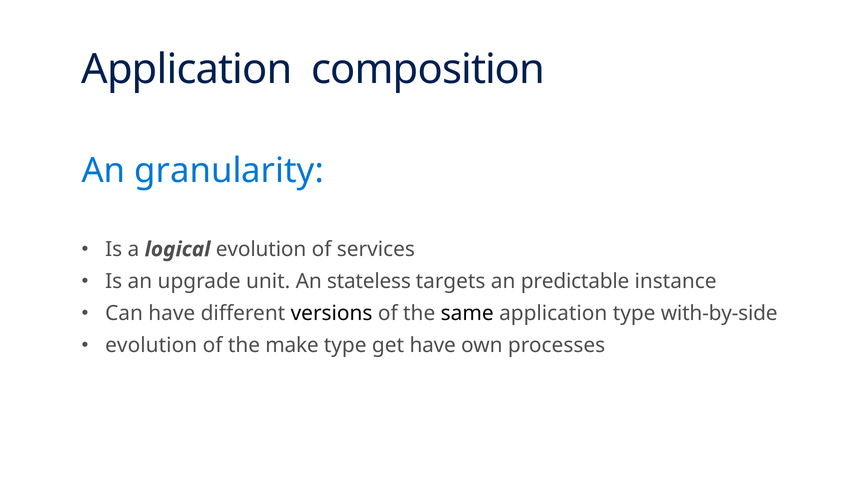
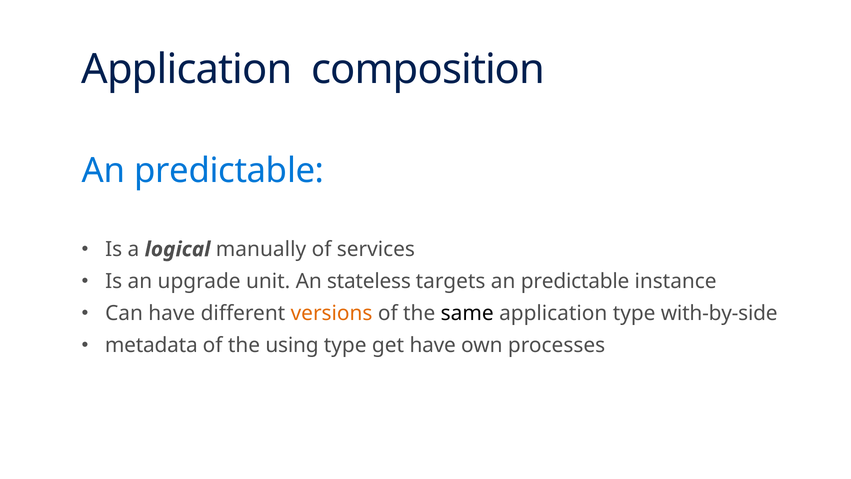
granularity at (229, 170): granularity -> predictable
logical evolution: evolution -> manually
versions colour: black -> orange
evolution at (151, 345): evolution -> metadata
make: make -> using
